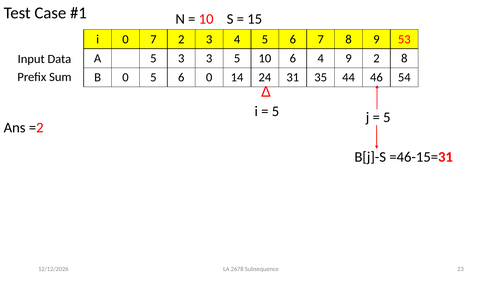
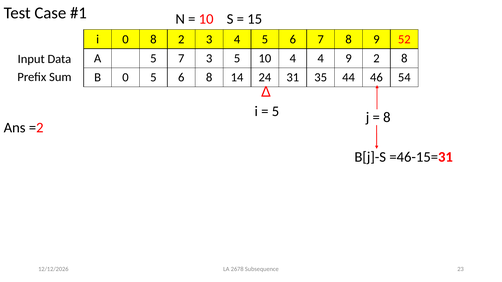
0 7: 7 -> 8
53: 53 -> 52
5 3: 3 -> 7
10 6: 6 -> 4
6 0: 0 -> 8
5 at (387, 118): 5 -> 8
